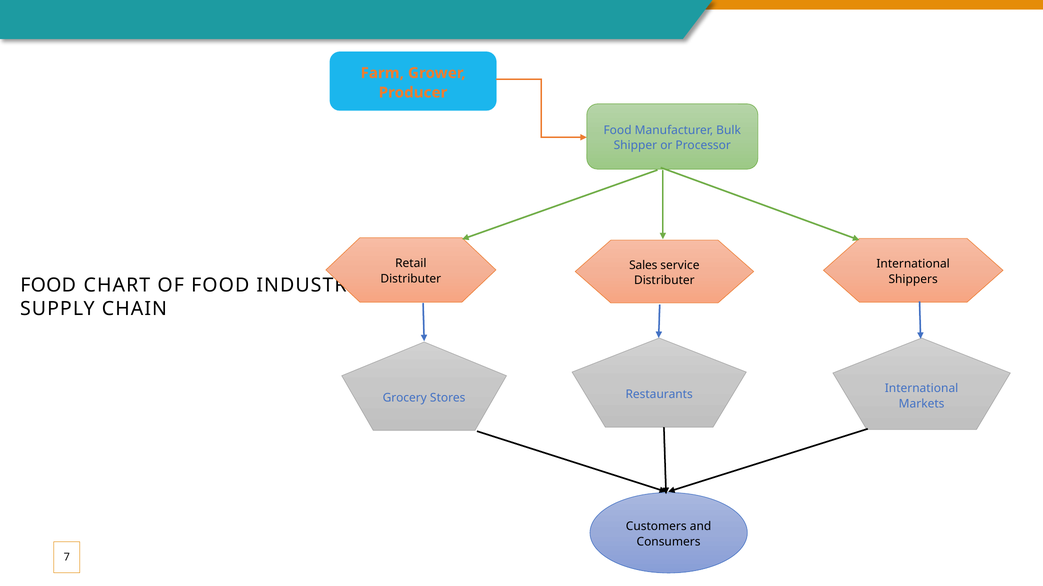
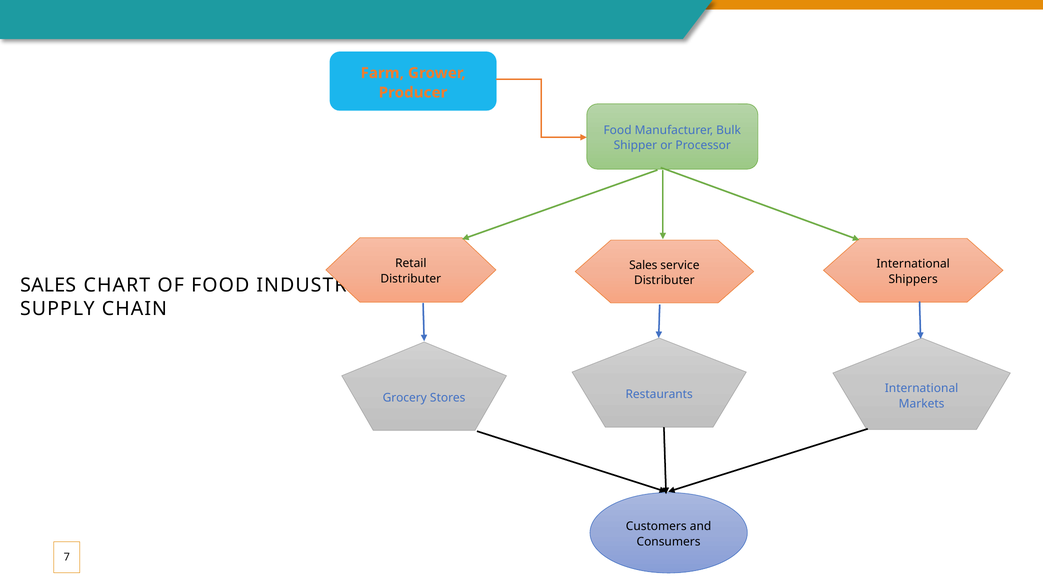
FOOD at (48, 286): FOOD -> SALES
